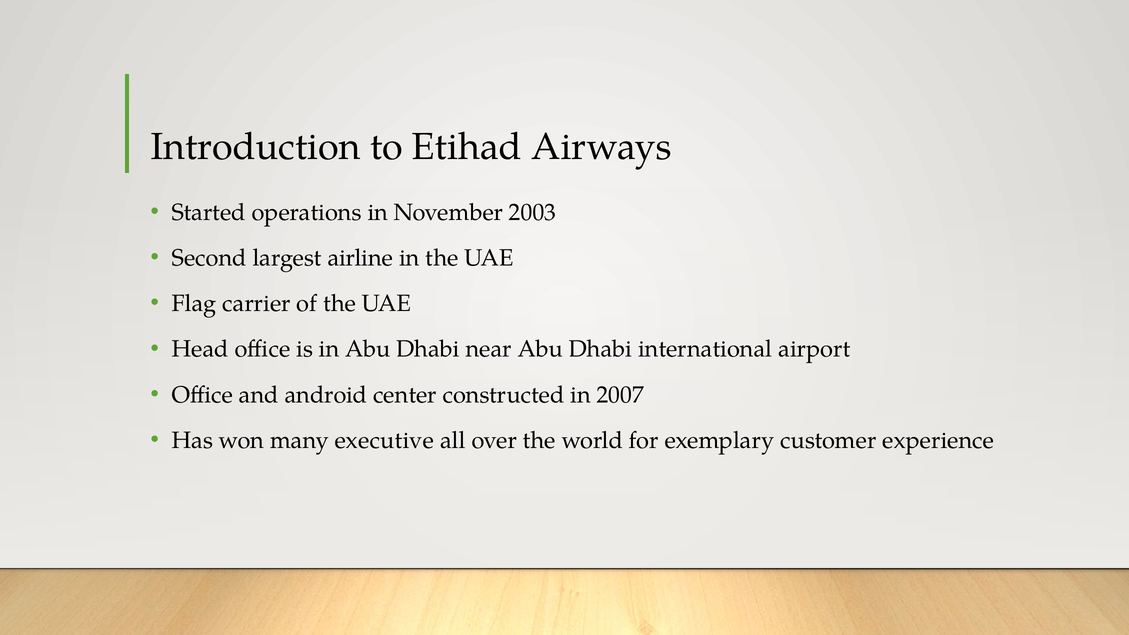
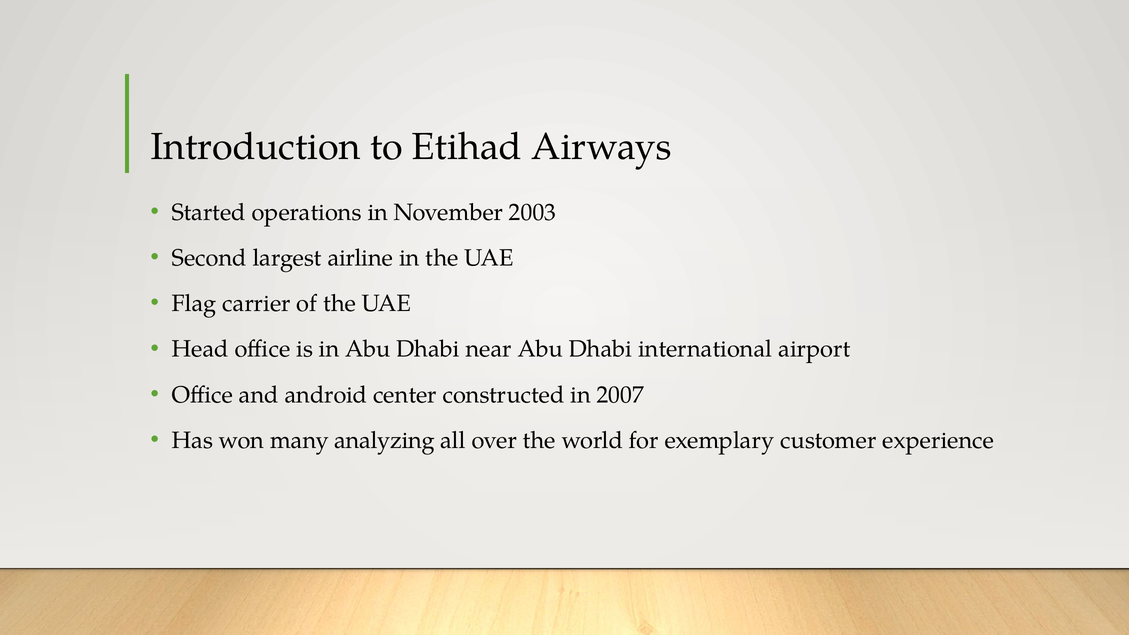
executive: executive -> analyzing
